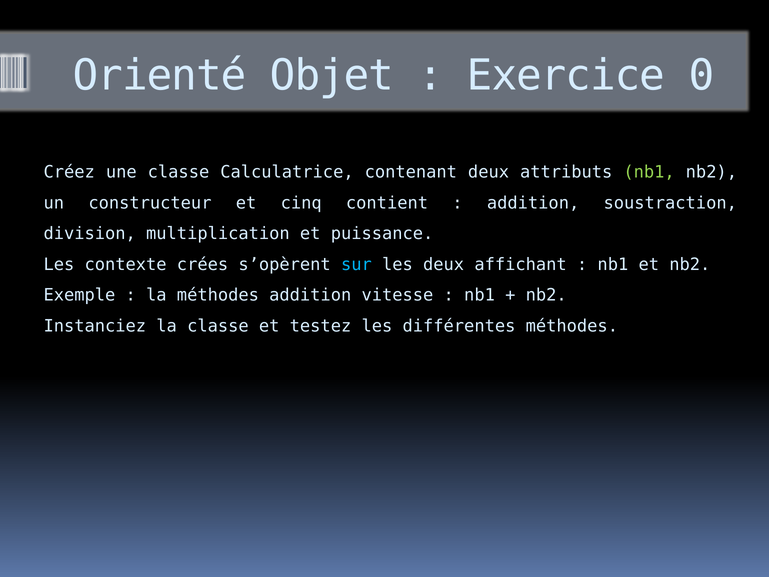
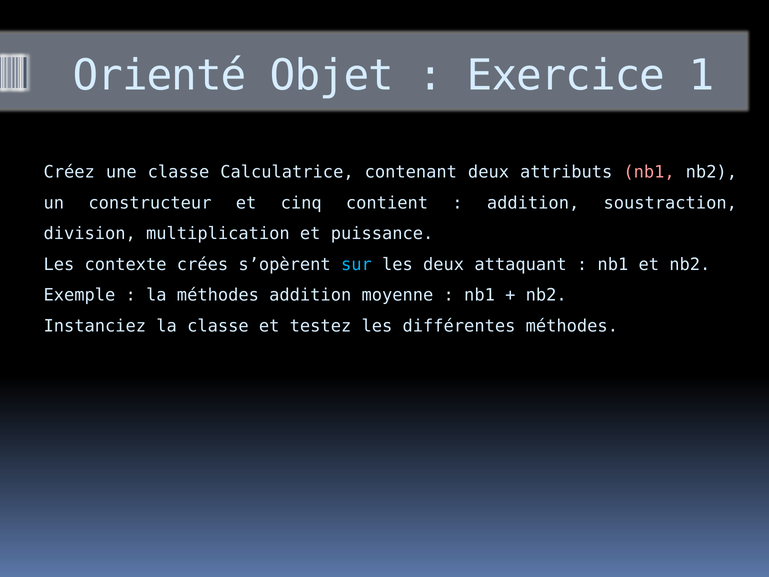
0: 0 -> 1
nb1 at (649, 172) colour: light green -> pink
affichant: affichant -> attaquant
vitesse: vitesse -> moyenne
